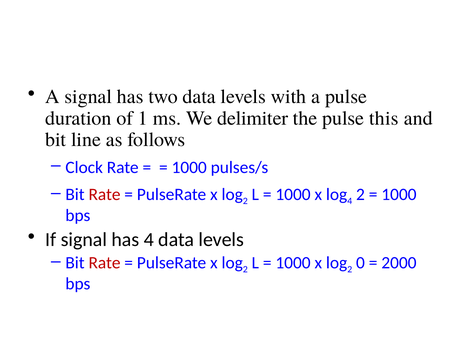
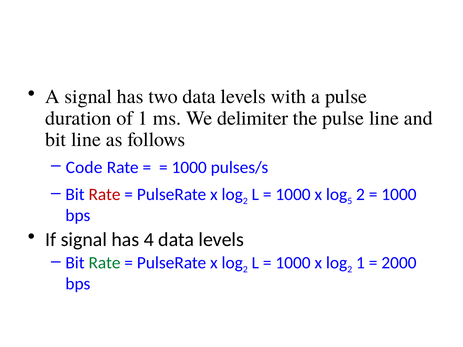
pulse this: this -> line
Clock: Clock -> Code
4 at (350, 201): 4 -> 5
Rate at (105, 263) colour: red -> green
2 0: 0 -> 1
